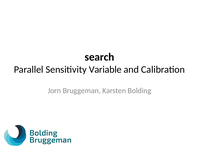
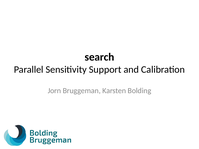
Variable: Variable -> Support
